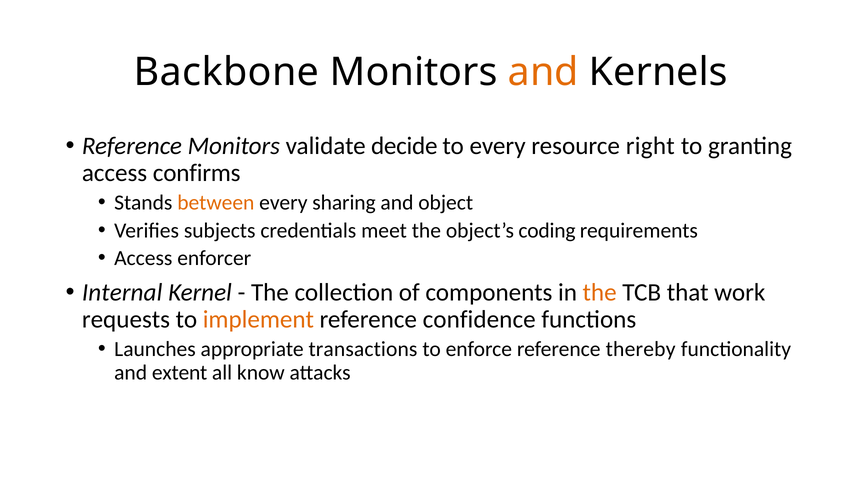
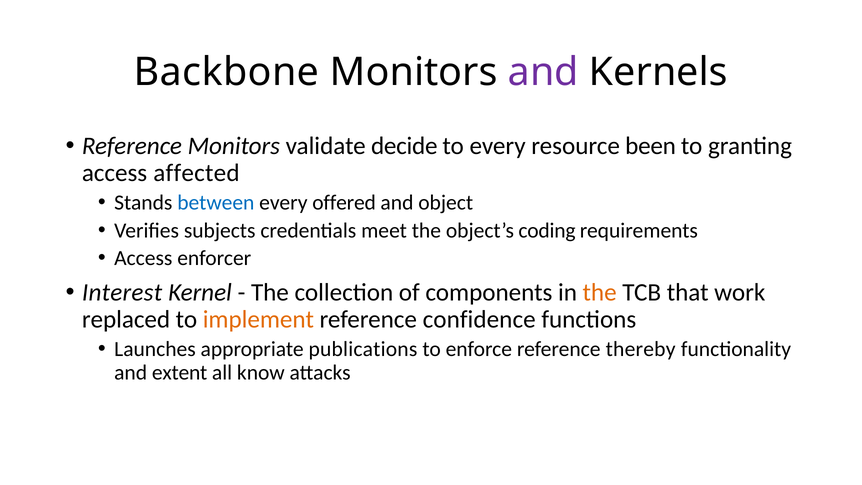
and at (543, 72) colour: orange -> purple
right: right -> been
confirms: confirms -> affected
between colour: orange -> blue
sharing: sharing -> offered
Internal: Internal -> Interest
requests: requests -> replaced
transactions: transactions -> publications
